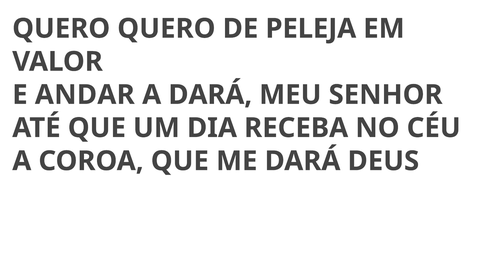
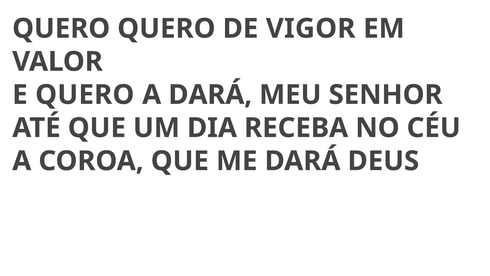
PELEJA: PELEJA -> VIGOR
E ANDAR: ANDAR -> QUERO
